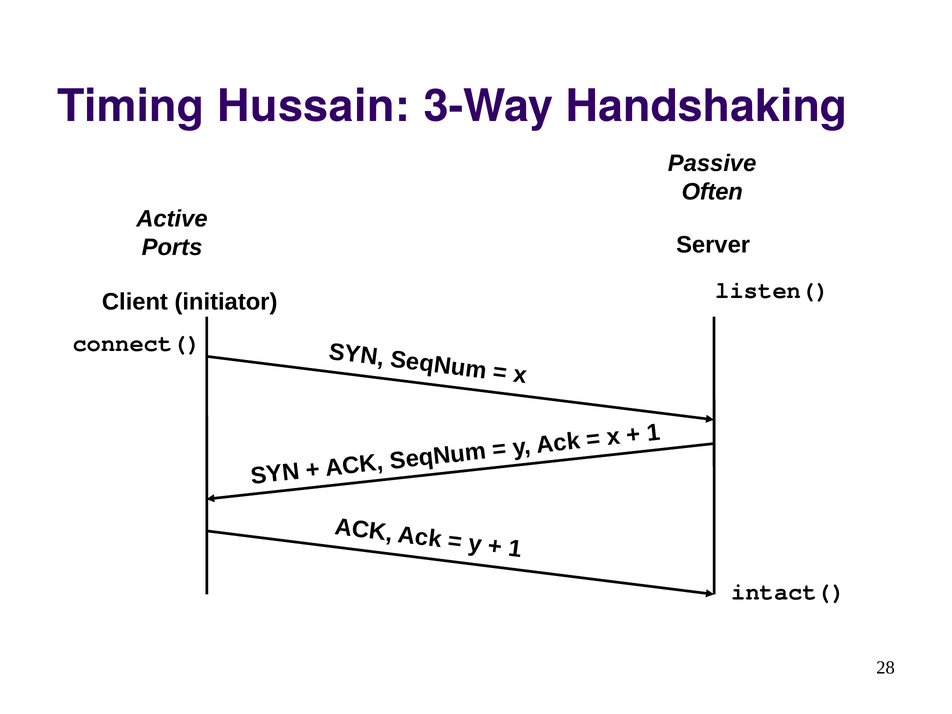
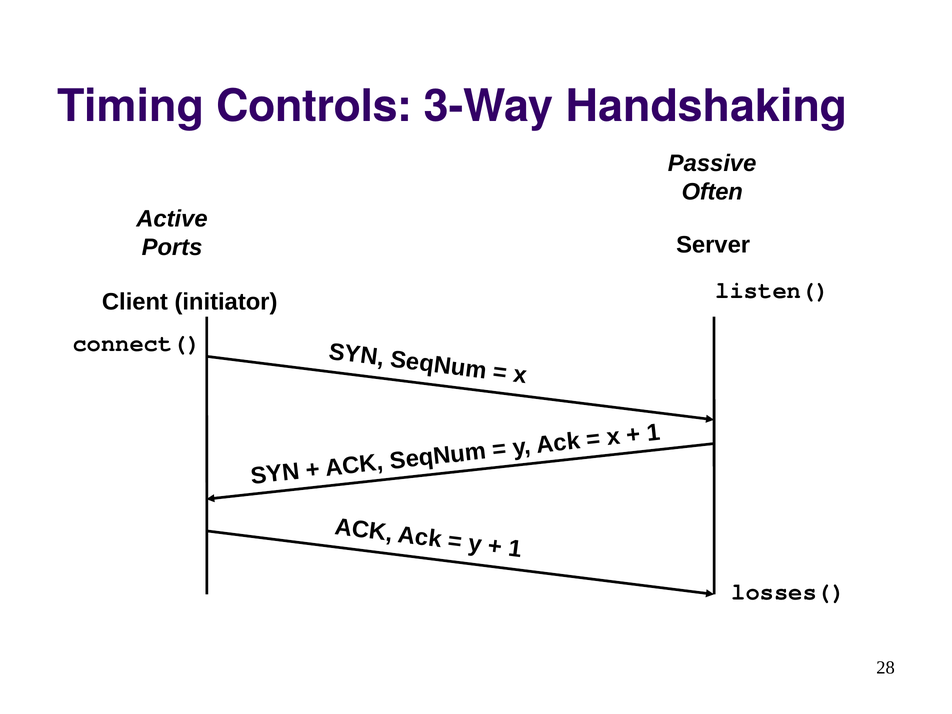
Hussain: Hussain -> Controls
intact(: intact( -> losses(
